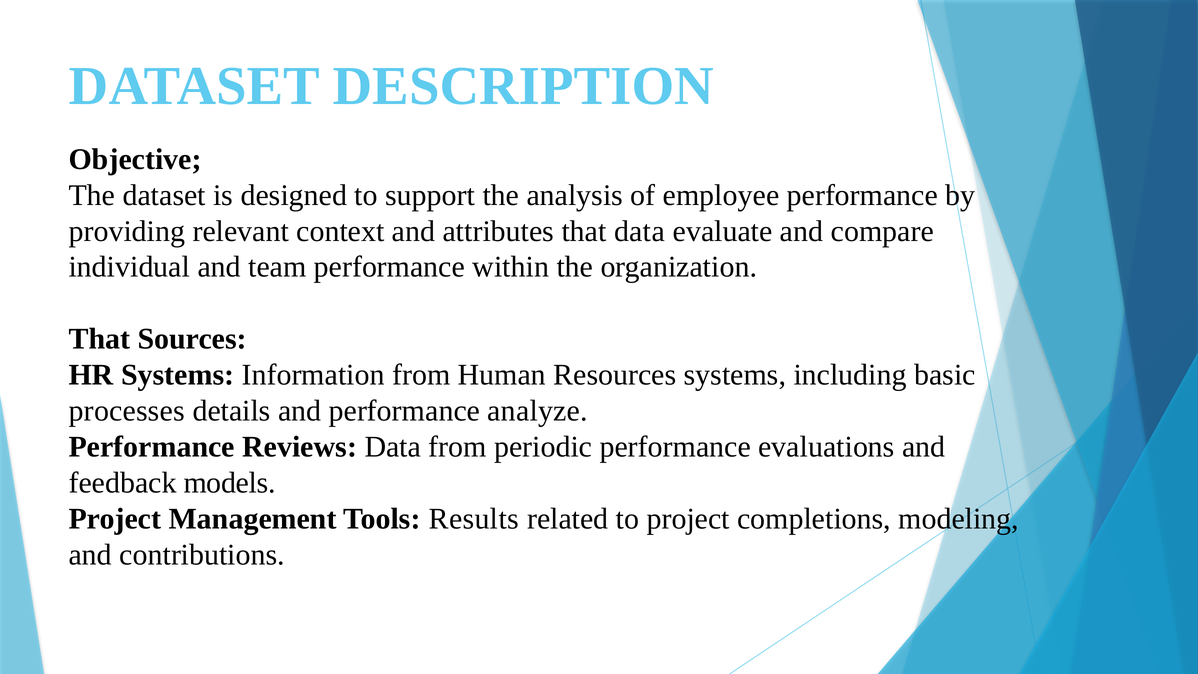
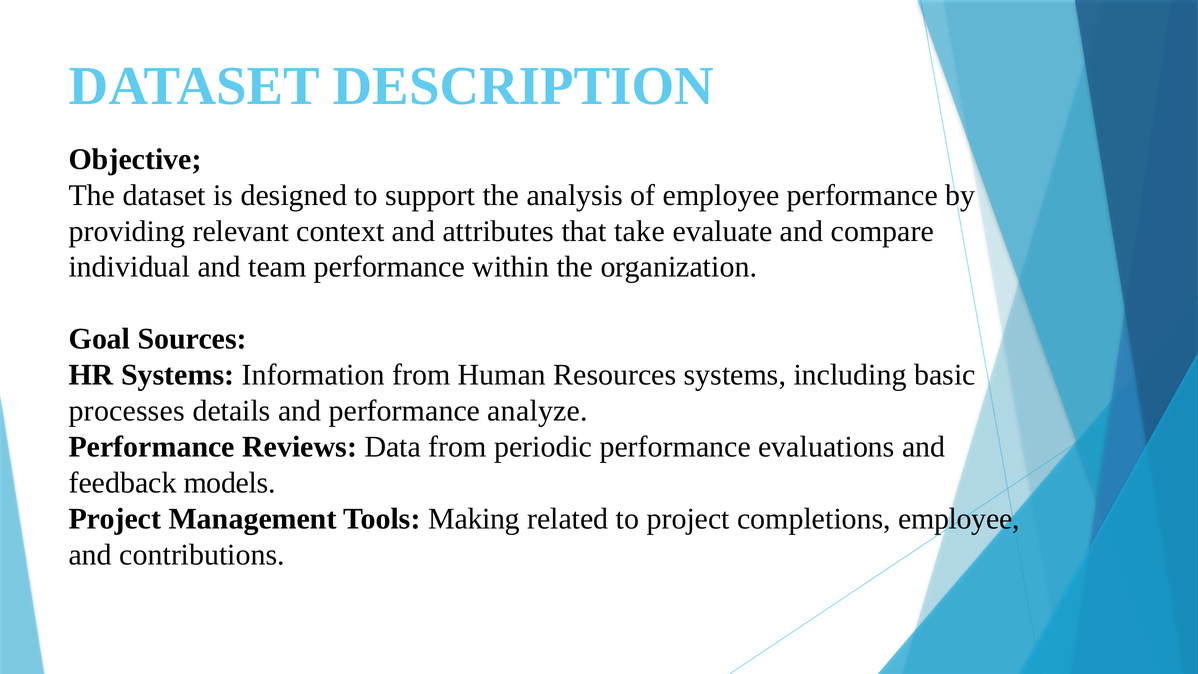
that data: data -> take
That at (100, 339): That -> Goal
Results: Results -> Making
completions modeling: modeling -> employee
